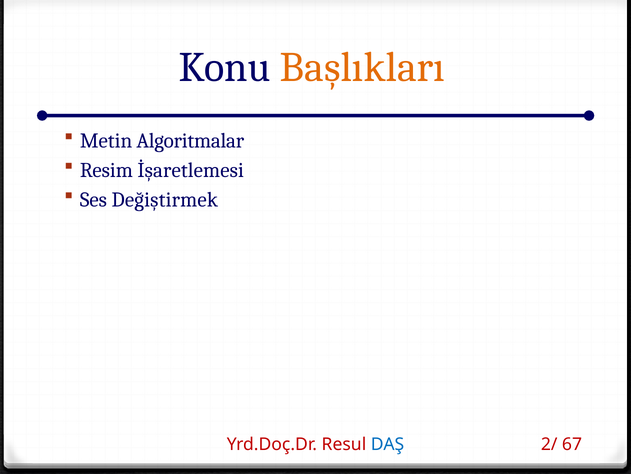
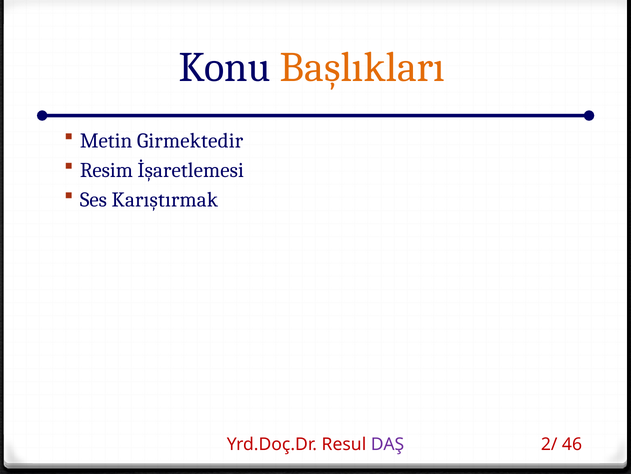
Algoritmalar: Algoritmalar -> Girmektedir
Değiştirmek: Değiştirmek -> Karıştırmak
DAŞ colour: blue -> purple
67: 67 -> 46
